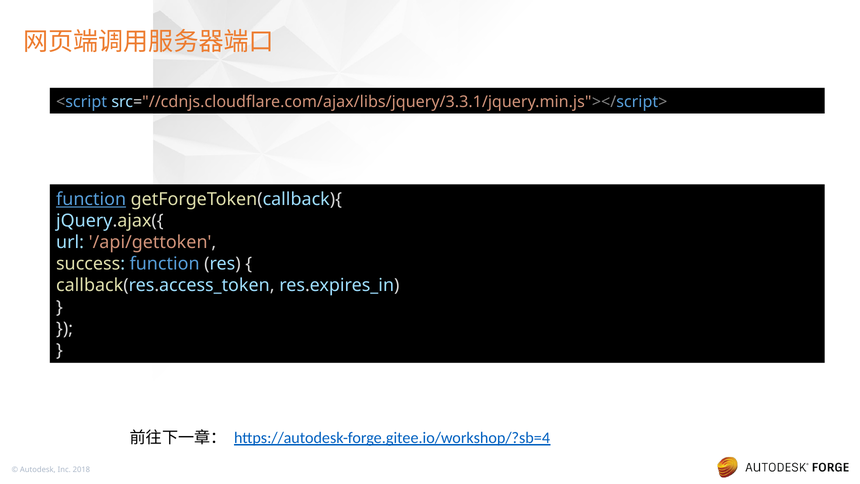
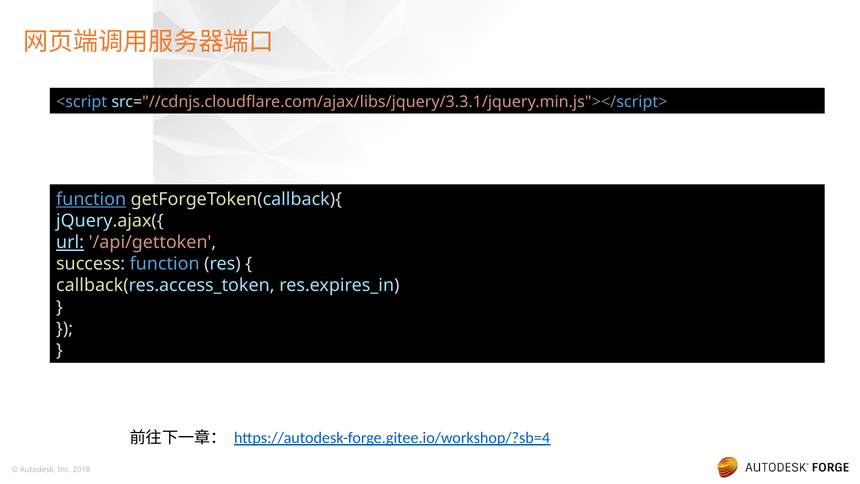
url underline: none -> present
